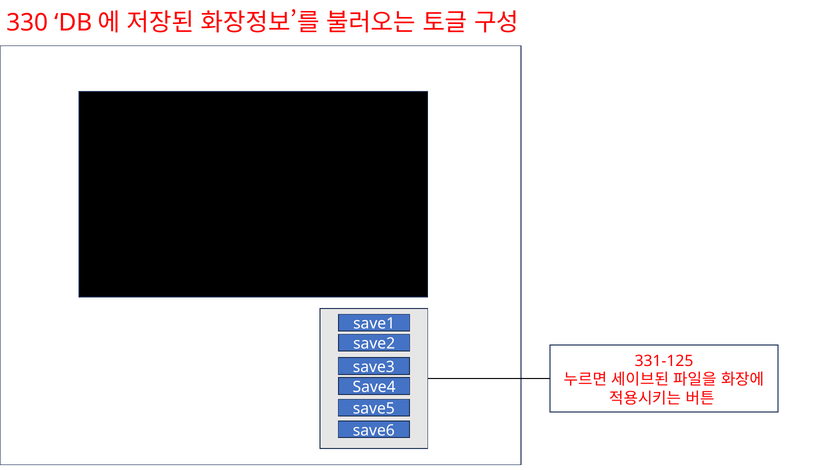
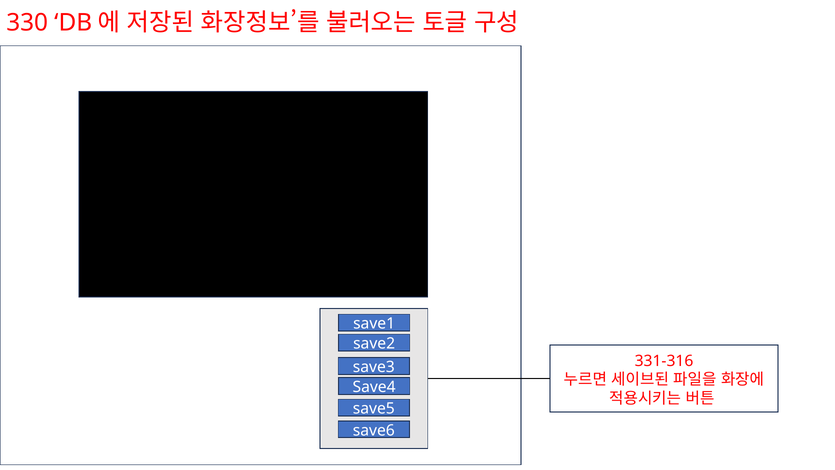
331-125: 331-125 -> 331-316
